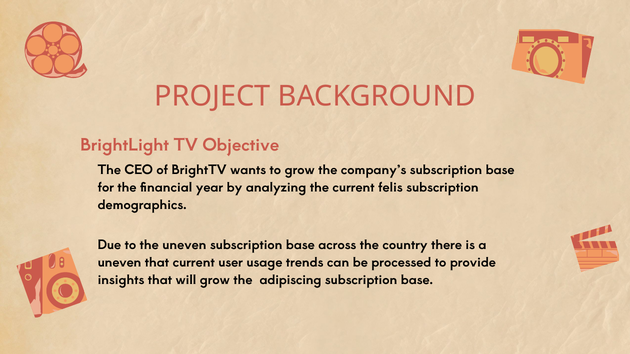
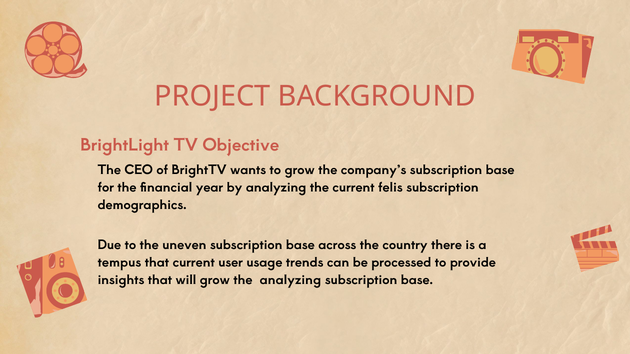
uneven at (120, 263): uneven -> tempus
the adipiscing: adipiscing -> analyzing
